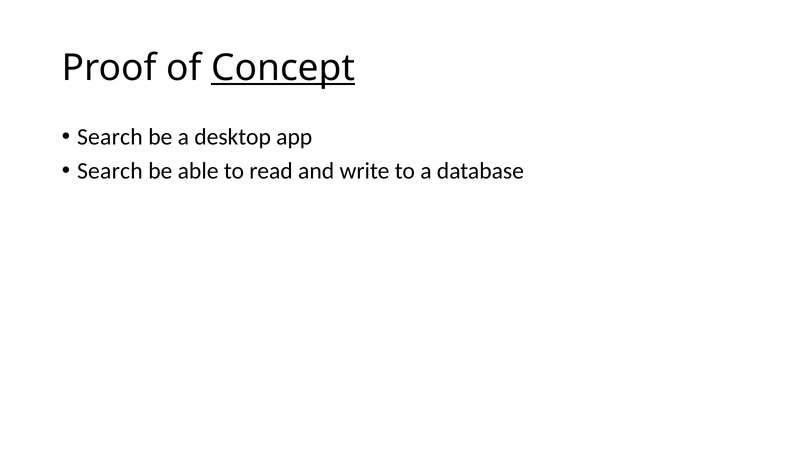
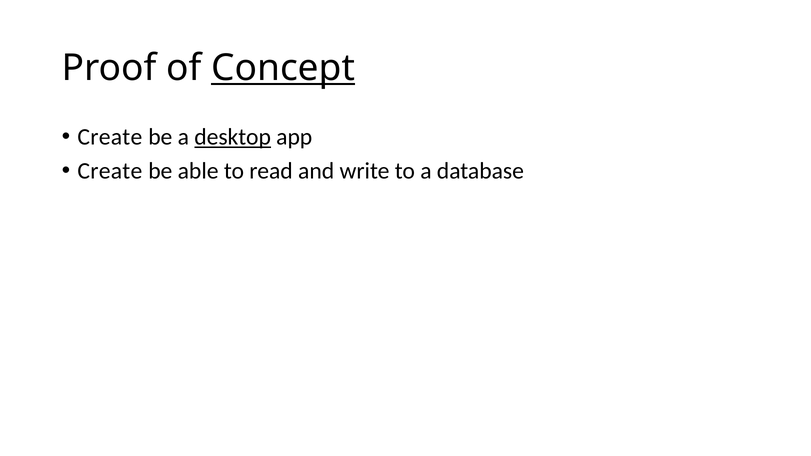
Search at (110, 137): Search -> Create
desktop underline: none -> present
Search at (110, 171): Search -> Create
